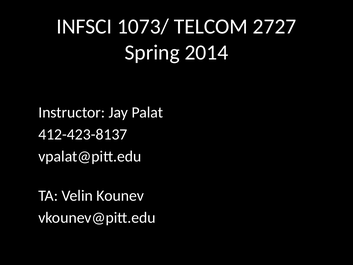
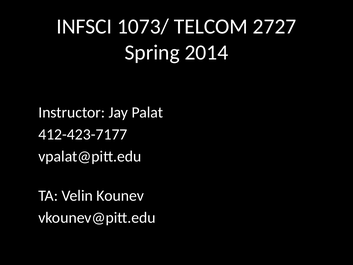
412-423-8137: 412-423-8137 -> 412-423-7177
